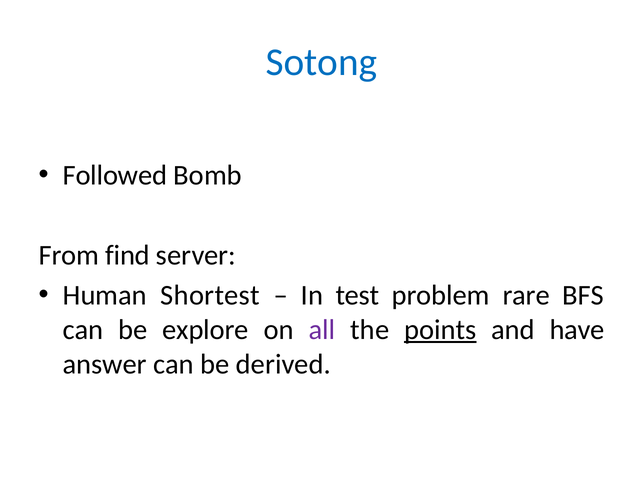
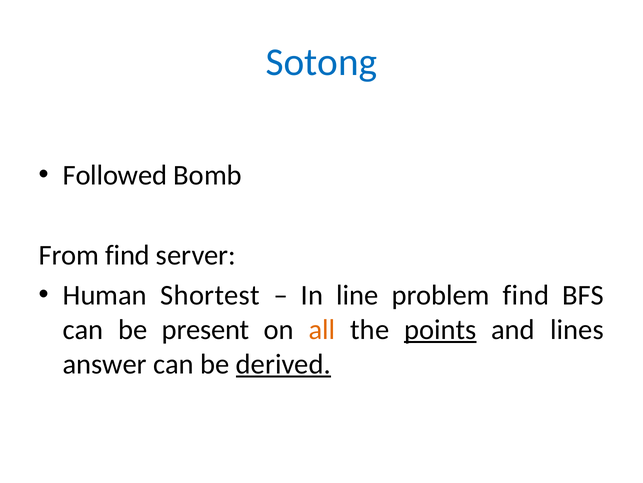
test: test -> line
problem rare: rare -> find
explore: explore -> present
all colour: purple -> orange
have: have -> lines
derived underline: none -> present
